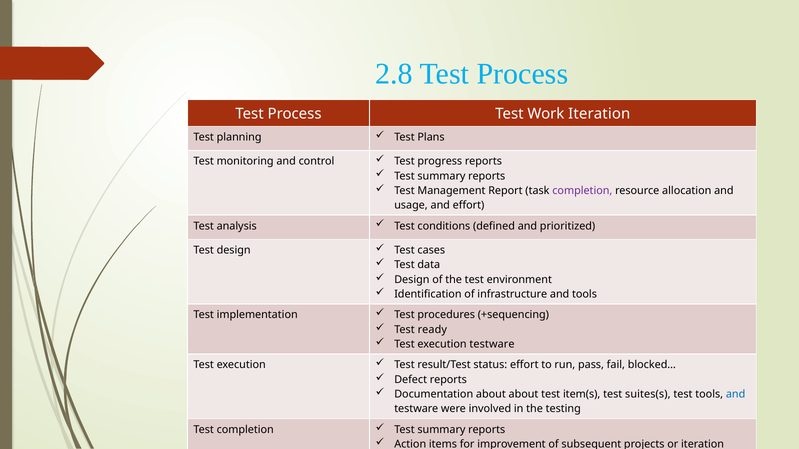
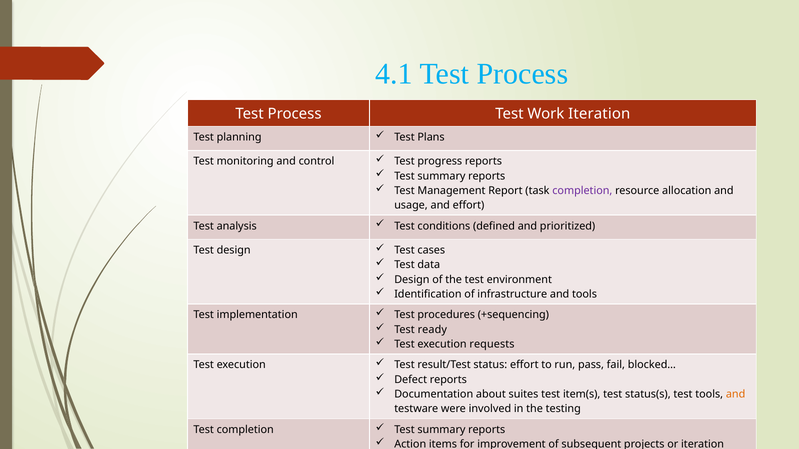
2.8: 2.8 -> 4.1
execution testware: testware -> requests
about about: about -> suites
suites(s: suites(s -> status(s
and at (736, 395) colour: blue -> orange
